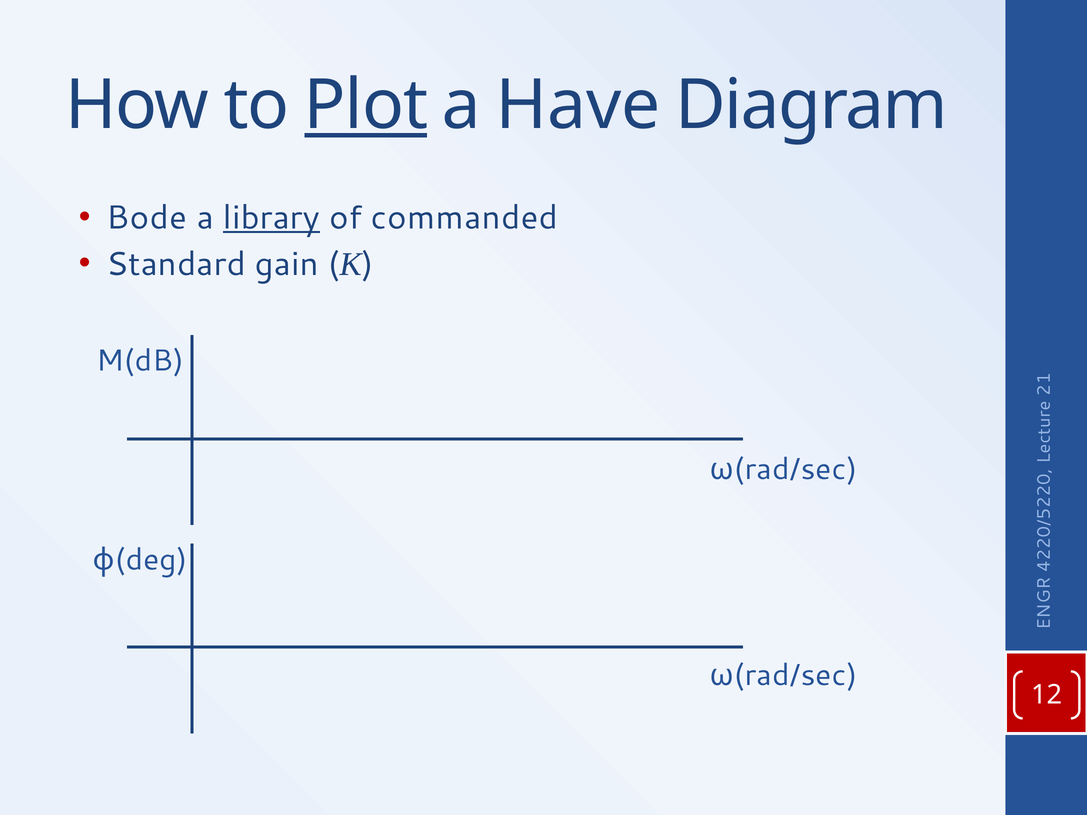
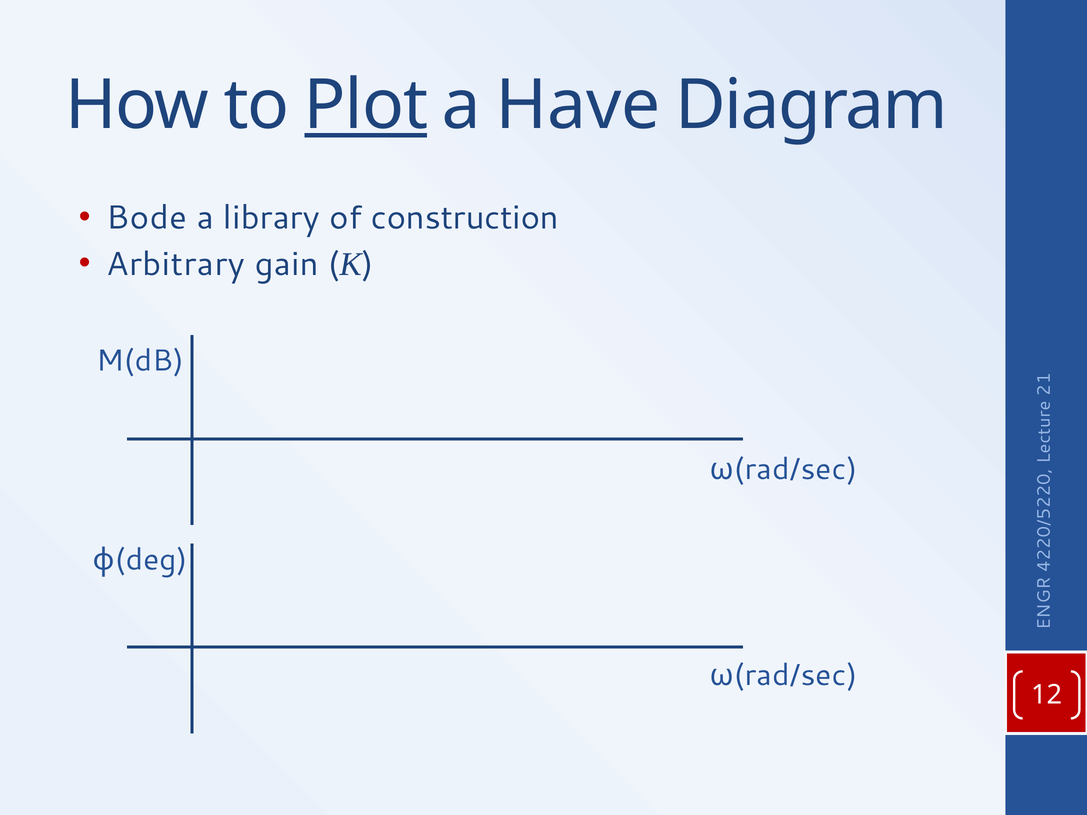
library underline: present -> none
commanded: commanded -> construction
Standard: Standard -> Arbitrary
